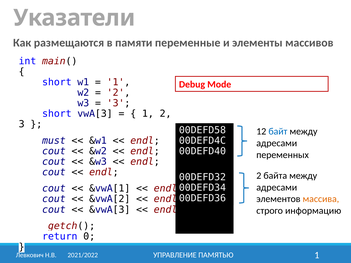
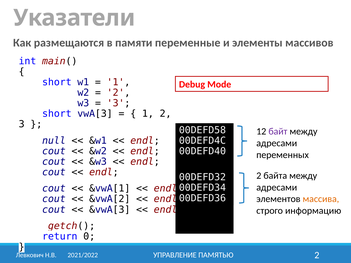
байт colour: blue -> purple
must: must -> null
ПАМЯТЬЮ 1: 1 -> 2
